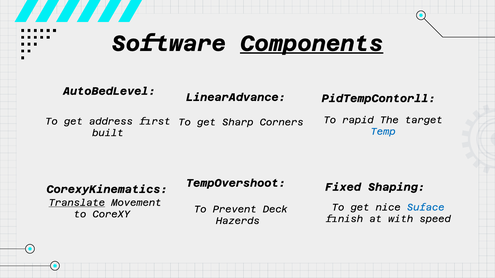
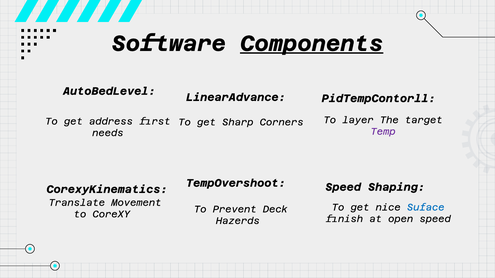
rapid: rapid -> layer
Temp colour: blue -> purple
built: built -> needs
Fixed at (343, 187): Fixed -> Speed
Translate underline: present -> none
with: with -> open
